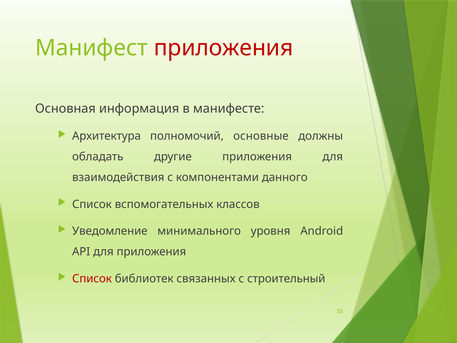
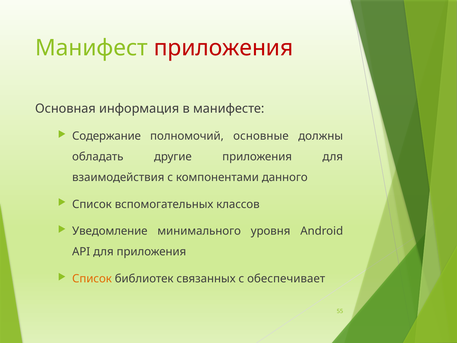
Архитектура: Архитектура -> Содержание
Список at (92, 278) colour: red -> orange
строительный: строительный -> обеспечивает
